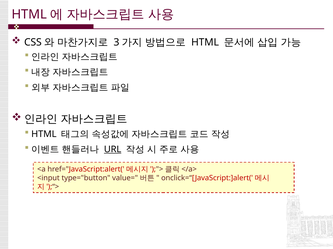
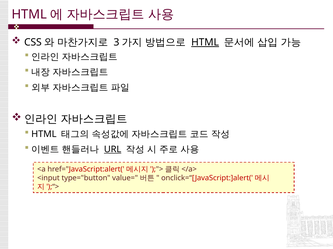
HTML at (205, 42) underline: none -> present
